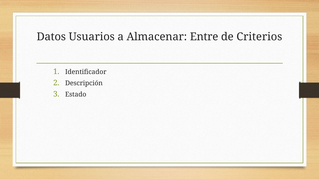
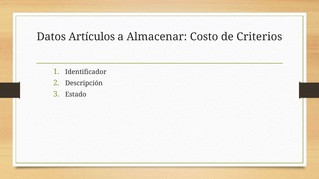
Usuarios: Usuarios -> Artículos
Entre: Entre -> Costo
